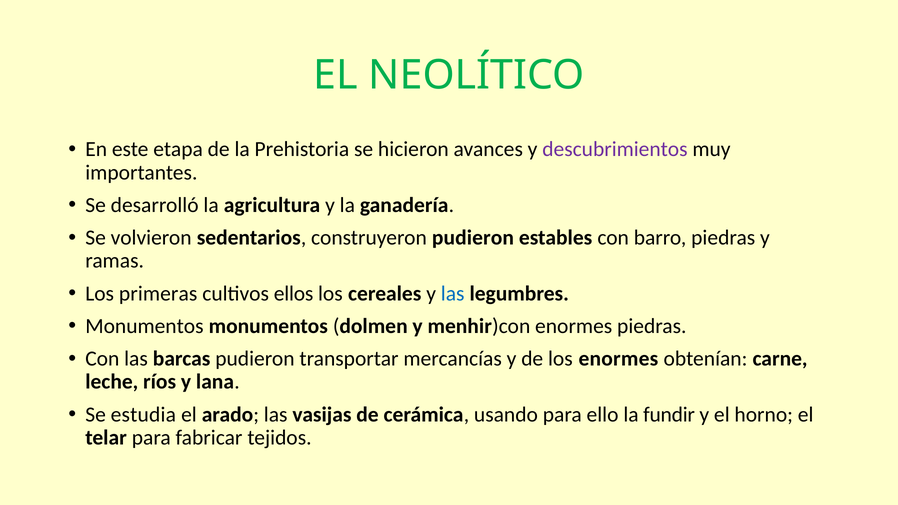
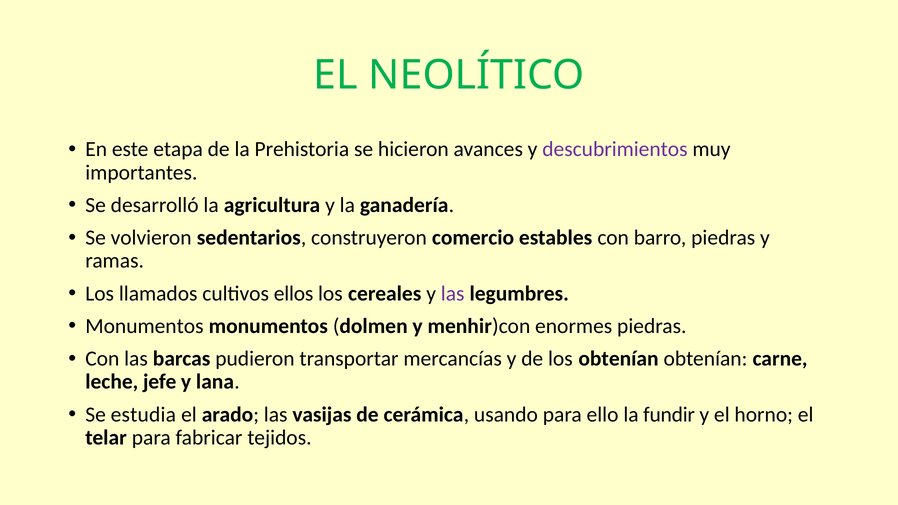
construyeron pudieron: pudieron -> comercio
primeras: primeras -> llamados
las at (453, 294) colour: blue -> purple
los enormes: enormes -> obtenían
ríos: ríos -> jefe
